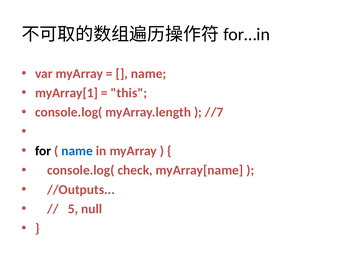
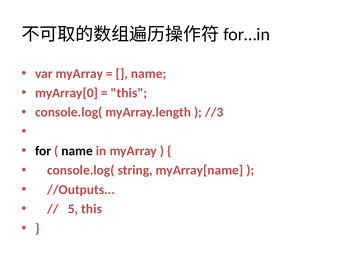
myArray[1: myArray[1 -> myArray[0
//7: //7 -> //3
name at (77, 151) colour: blue -> black
check: check -> string
5 null: null -> this
